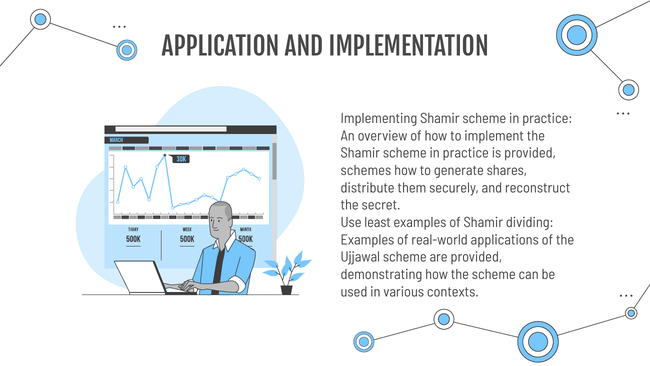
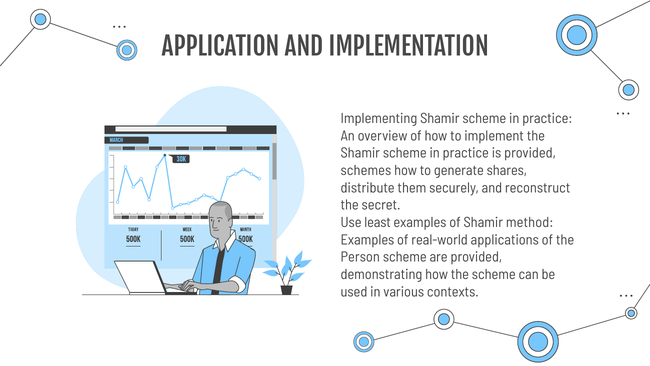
dividing: dividing -> method
Ujjawal: Ujjawal -> Person
